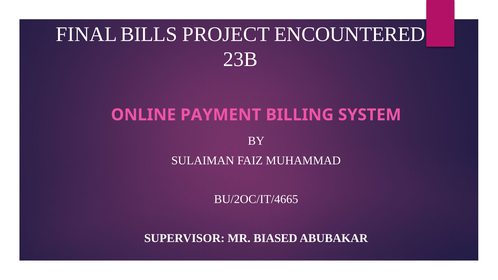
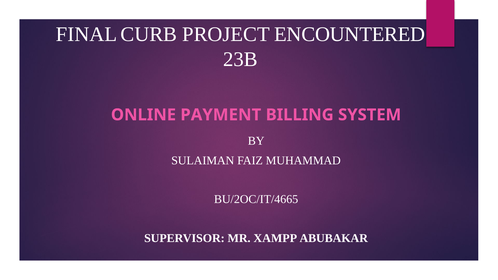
BILLS: BILLS -> CURB
BIASED: BIASED -> XAMPP
